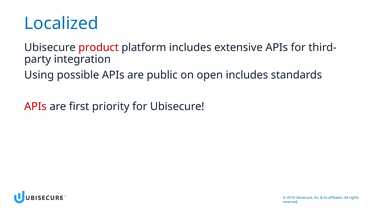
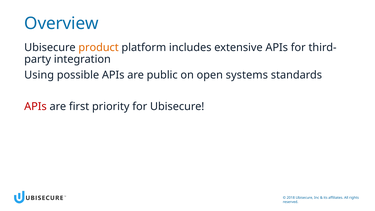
Localized: Localized -> Overview
product colour: red -> orange
open includes: includes -> systems
